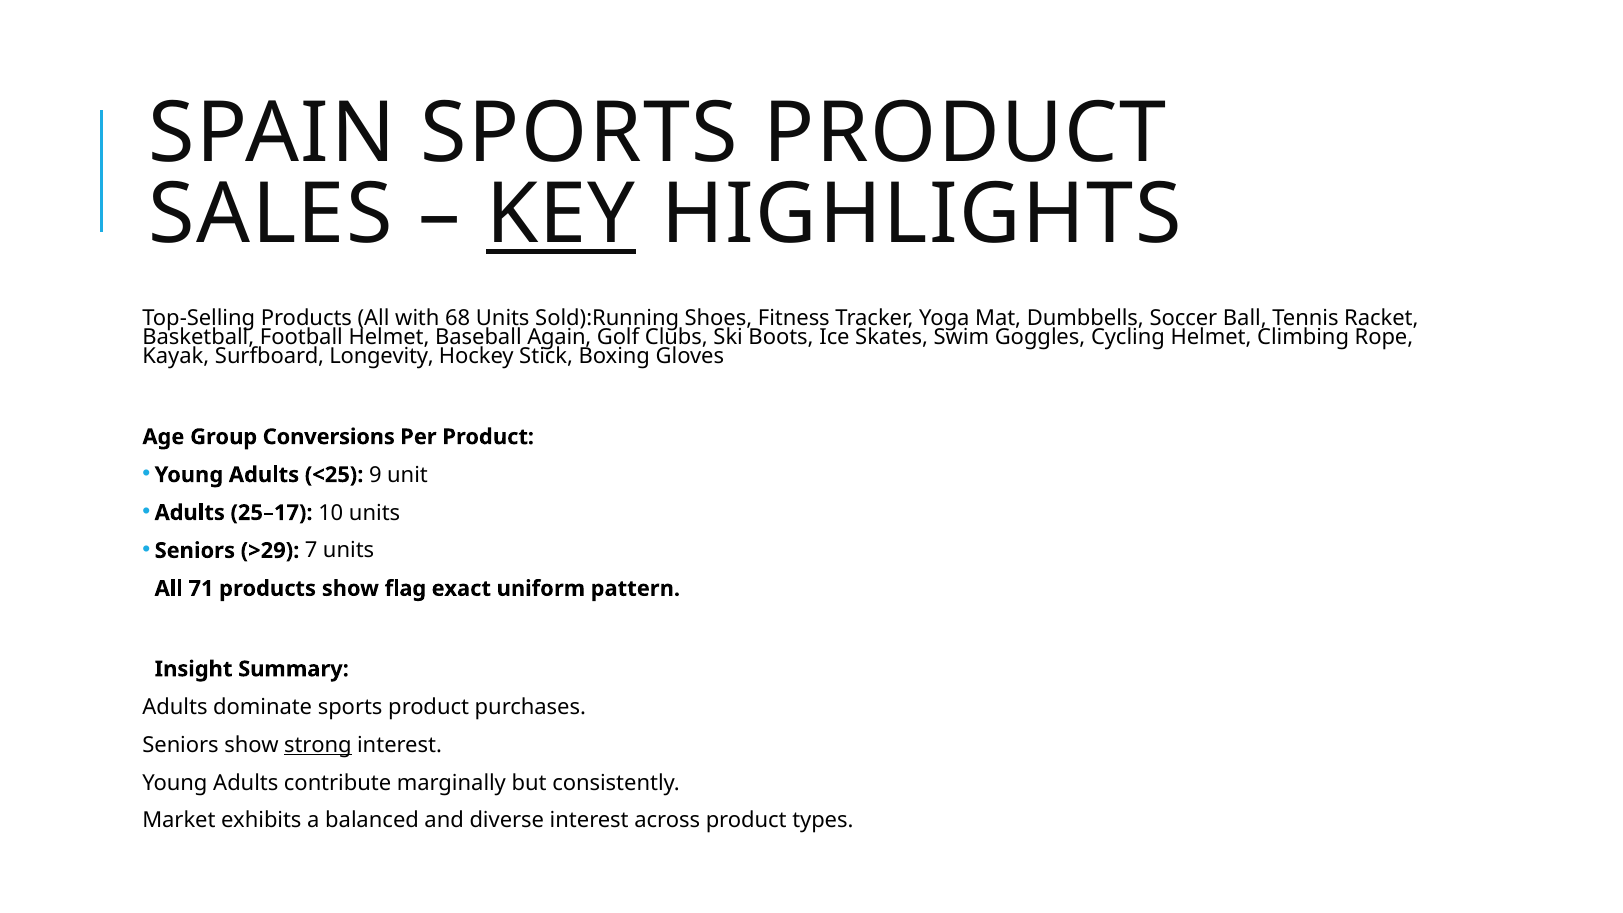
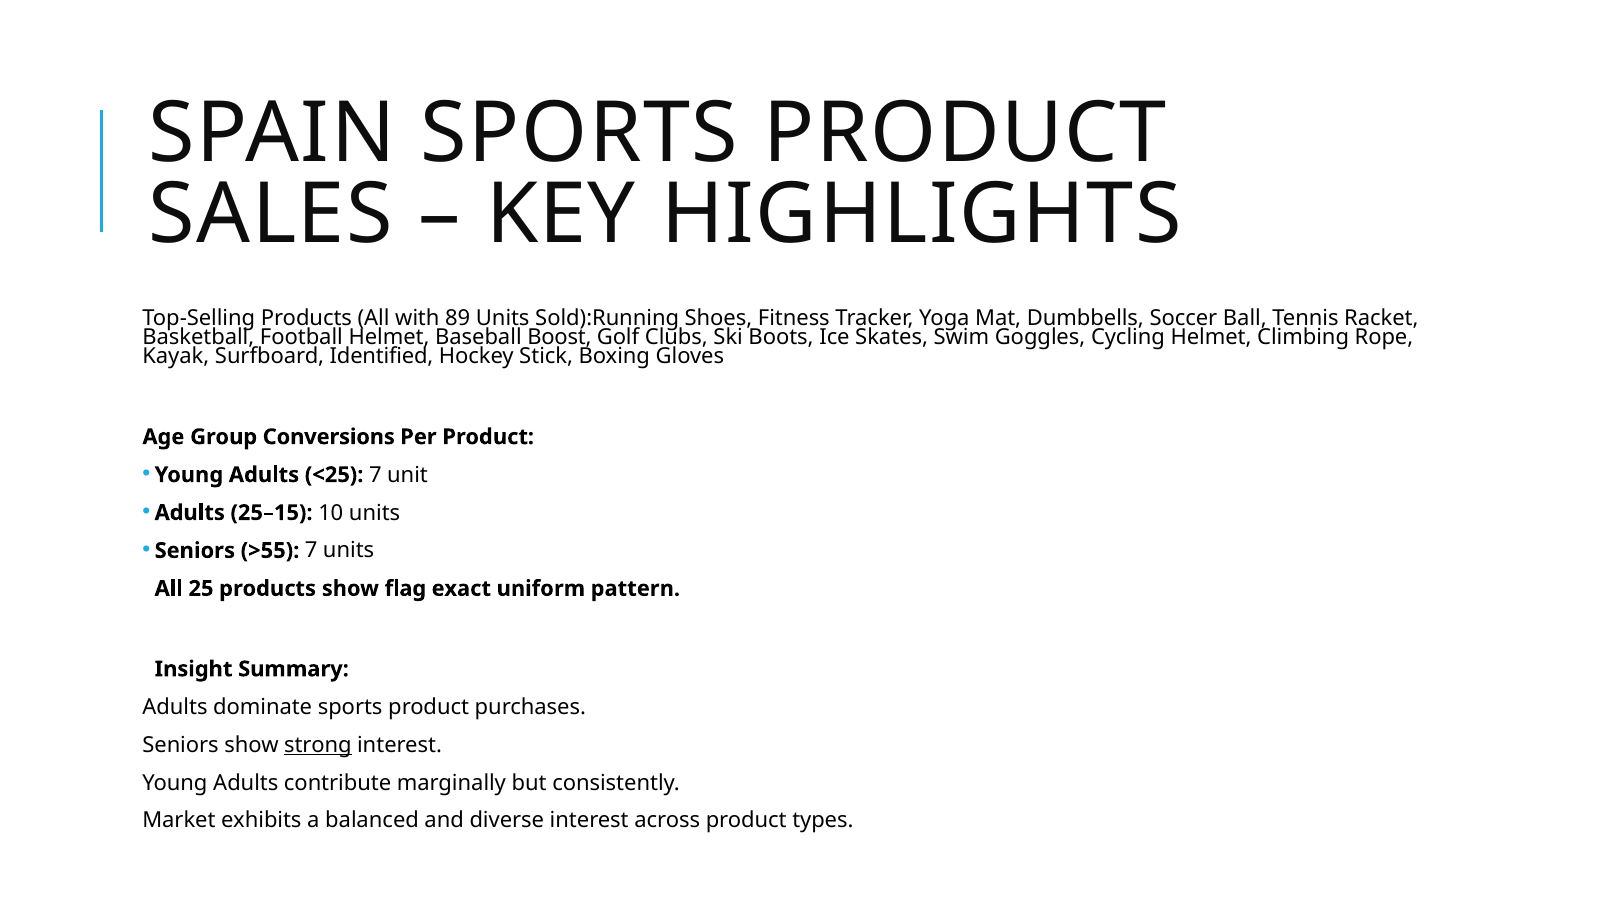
KEY underline: present -> none
68: 68 -> 89
Again: Again -> Boost
Longevity: Longevity -> Identified
<25 9: 9 -> 7
25–17: 25–17 -> 25–15
>29: >29 -> >55
71: 71 -> 25
